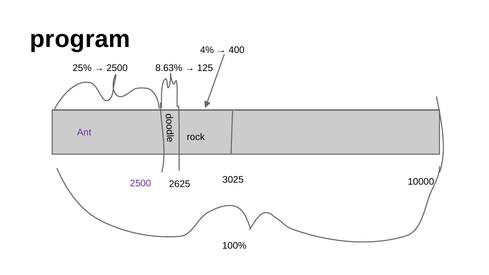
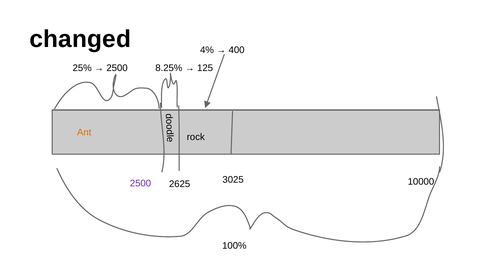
program: program -> changed
8.63%: 8.63% -> 8.25%
Ant colour: purple -> orange
